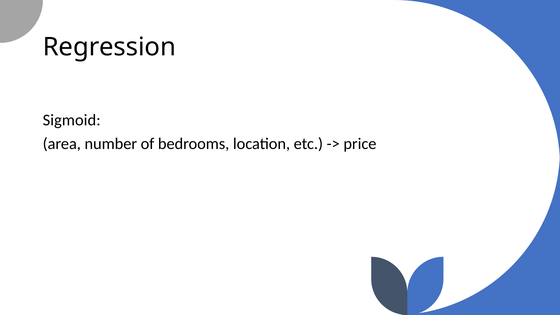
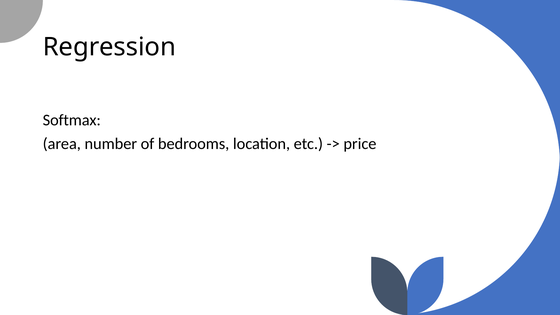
Sigmoid: Sigmoid -> Softmax
